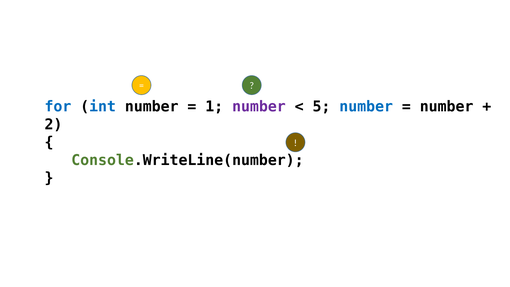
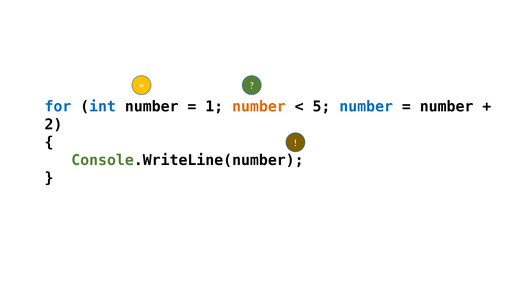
number at (259, 107) colour: purple -> orange
